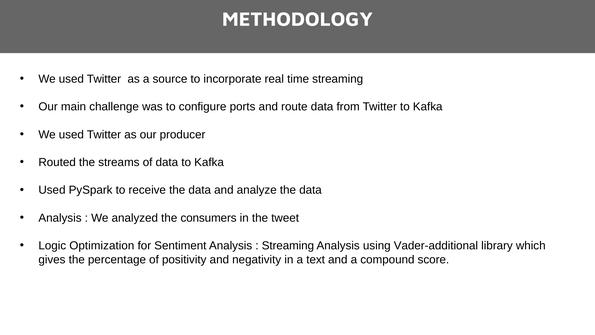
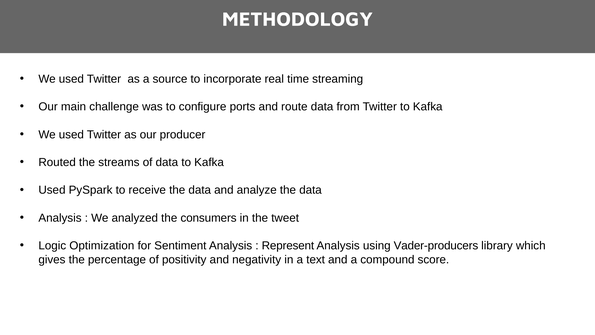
Streaming at (288, 246): Streaming -> Represent
Vader-additional: Vader-additional -> Vader-producers
